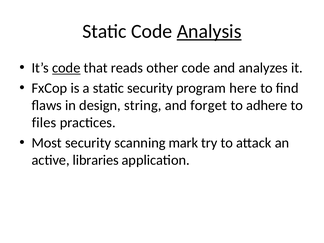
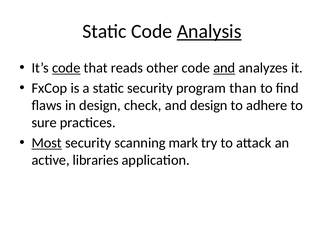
and at (224, 68) underline: none -> present
here: here -> than
string: string -> check
and forget: forget -> design
files: files -> sure
Most underline: none -> present
